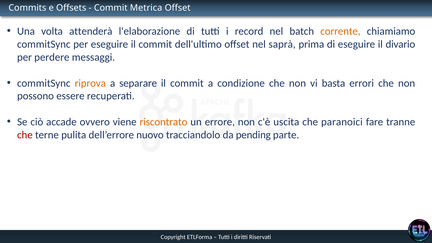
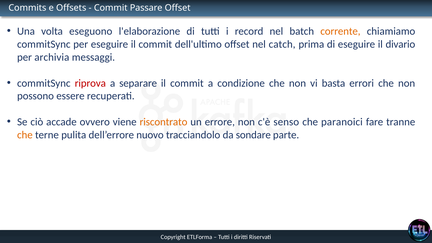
Metrica: Metrica -> Passare
attenderà: attenderà -> eseguono
saprà: saprà -> catch
perdere: perdere -> archivia
riprova colour: orange -> red
uscita: uscita -> senso
che at (25, 135) colour: red -> orange
pending: pending -> sondare
